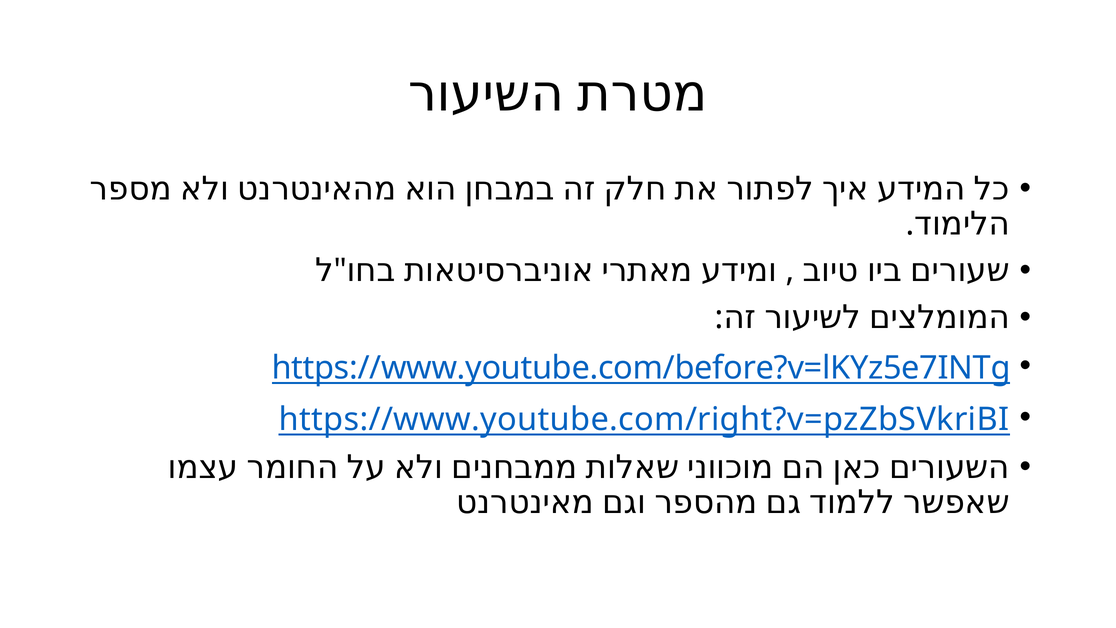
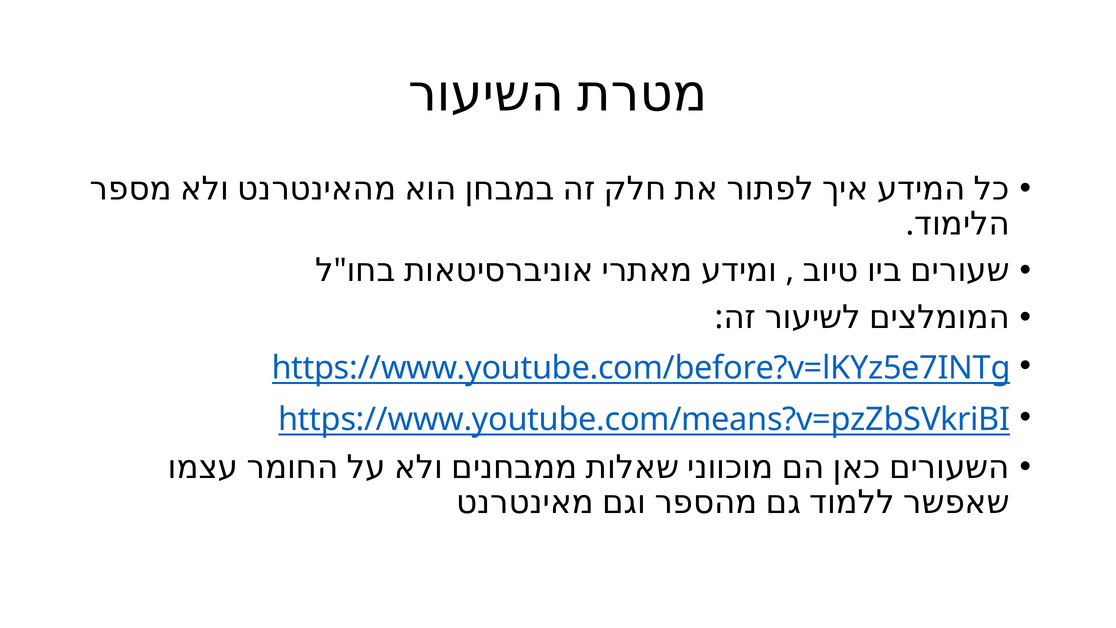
https://www.youtube.com/right?v=pzZbSVkriBI: https://www.youtube.com/right?v=pzZbSVkriBI -> https://www.youtube.com/means?v=pzZbSVkriBI
